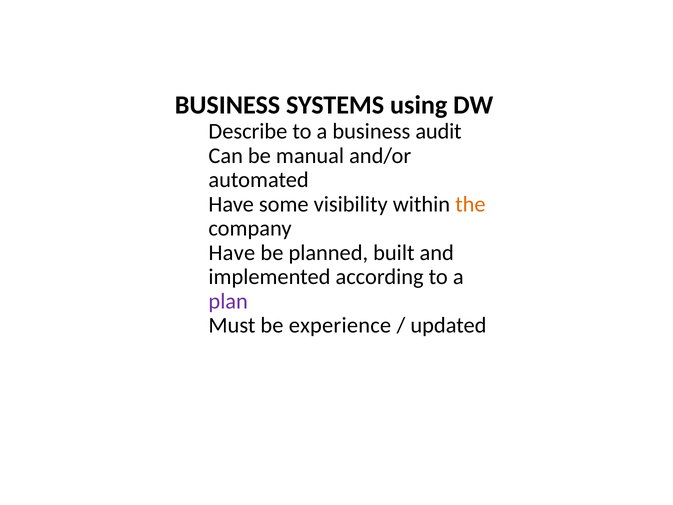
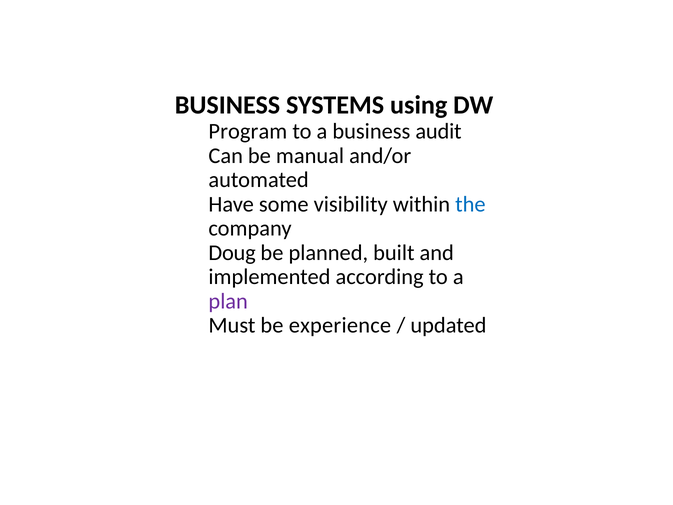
Describe: Describe -> Program
the colour: orange -> blue
Have at (232, 253): Have -> Doug
